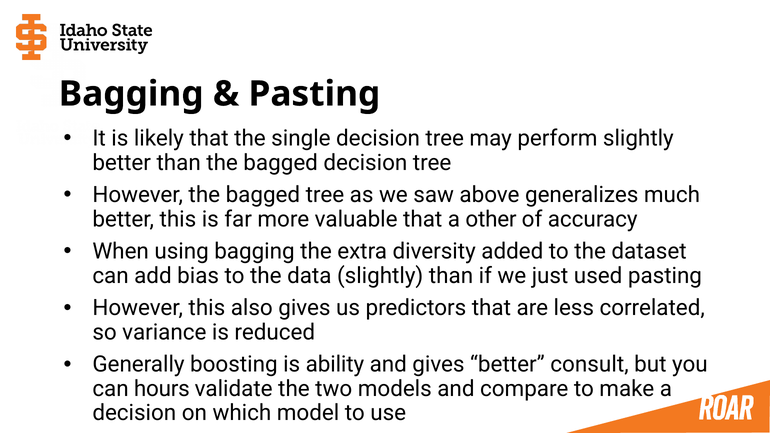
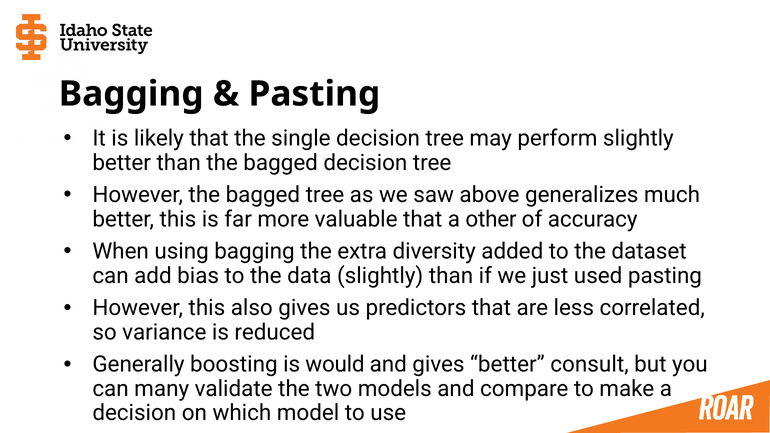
ability: ability -> would
hours: hours -> many
